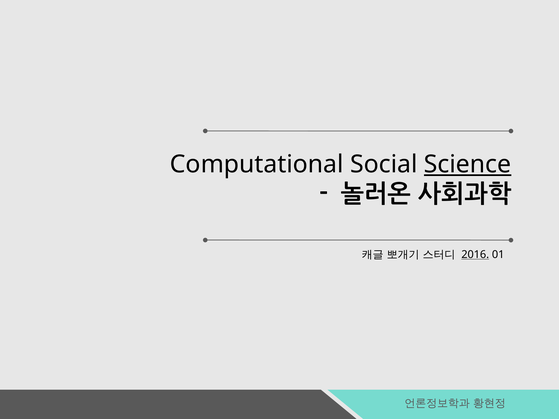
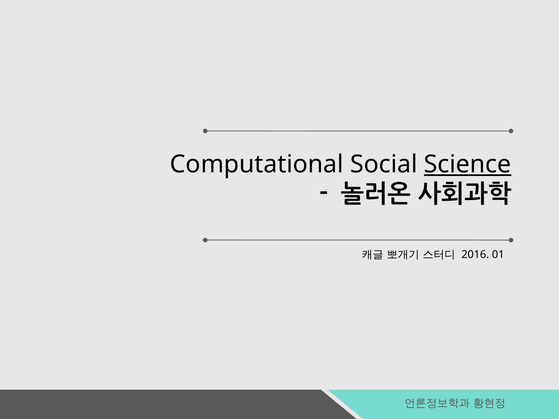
2016 underline: present -> none
